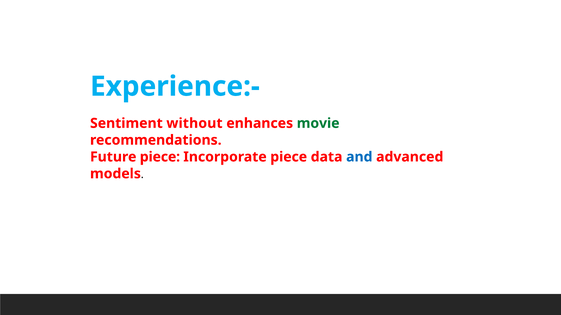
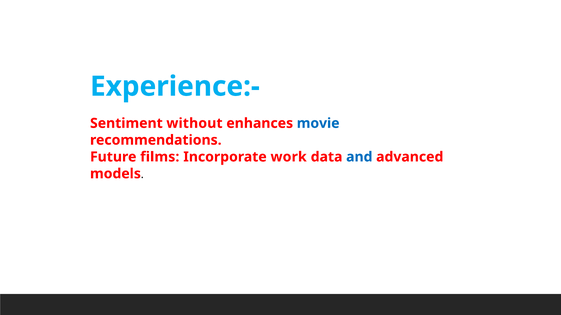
movie colour: green -> blue
Future piece: piece -> films
Incorporate piece: piece -> work
